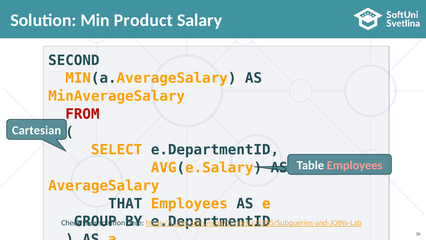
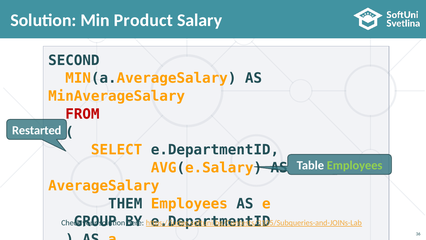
Cartesian: Cartesian -> Restarted
Employees at (355, 165) colour: pink -> light green
THAT: THAT -> THEM
